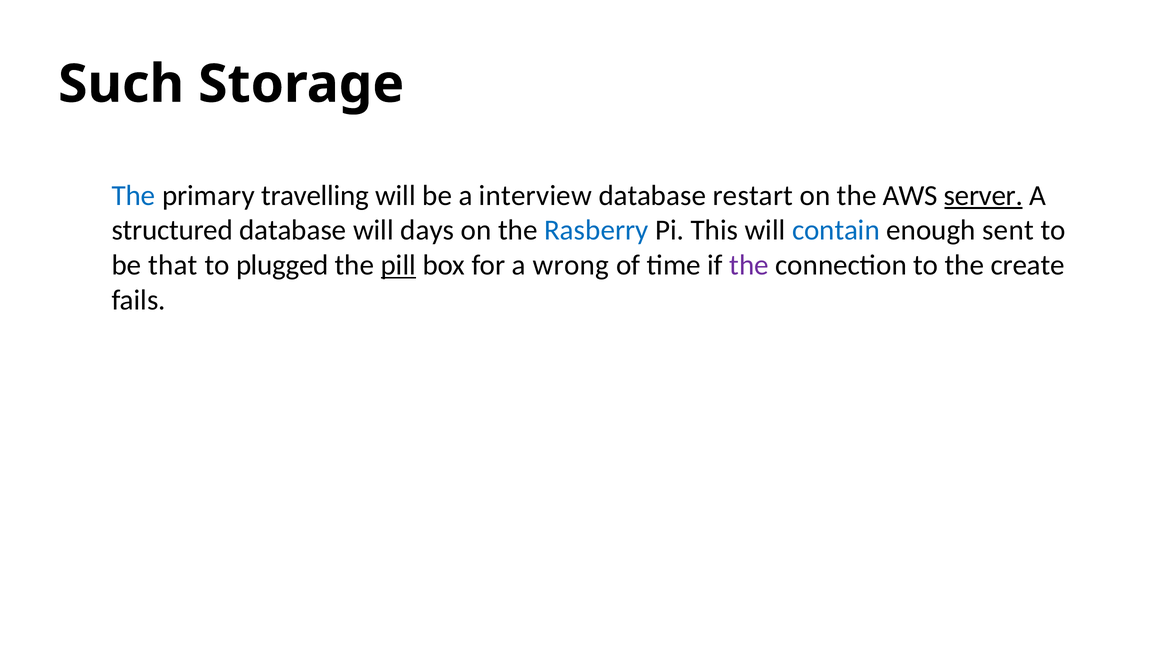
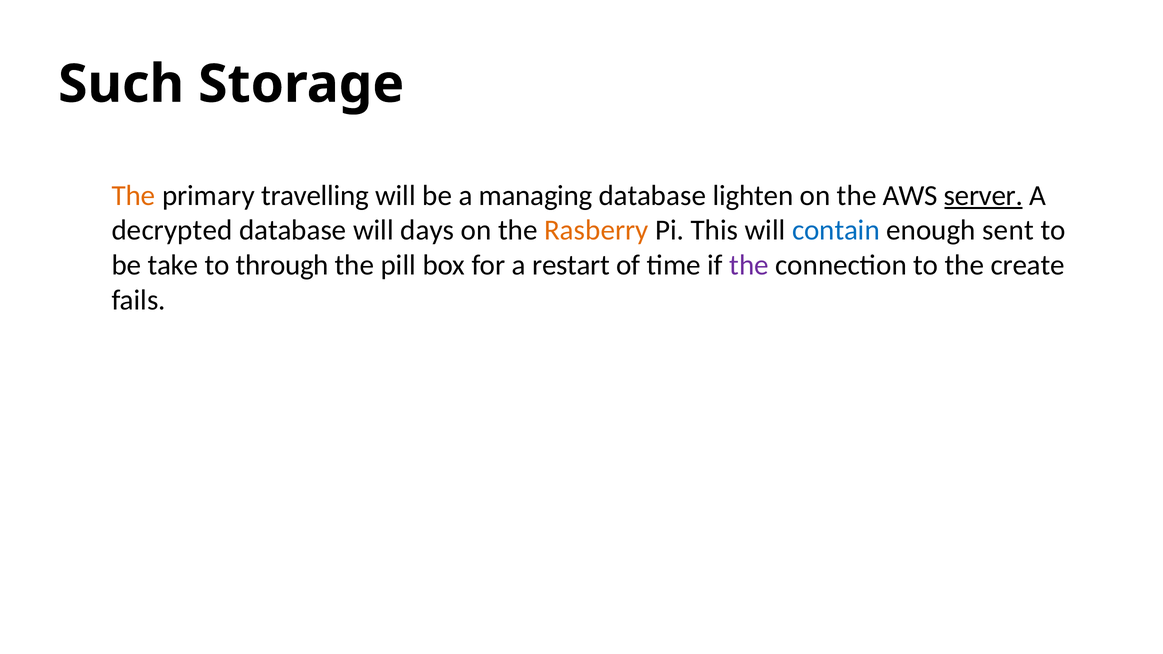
The at (134, 195) colour: blue -> orange
interview: interview -> managing
restart: restart -> lighten
structured: structured -> decrypted
Rasberry colour: blue -> orange
that: that -> take
plugged: plugged -> through
pill underline: present -> none
wrong: wrong -> restart
